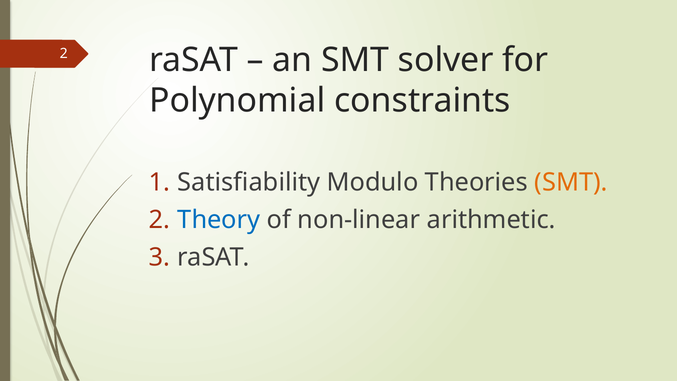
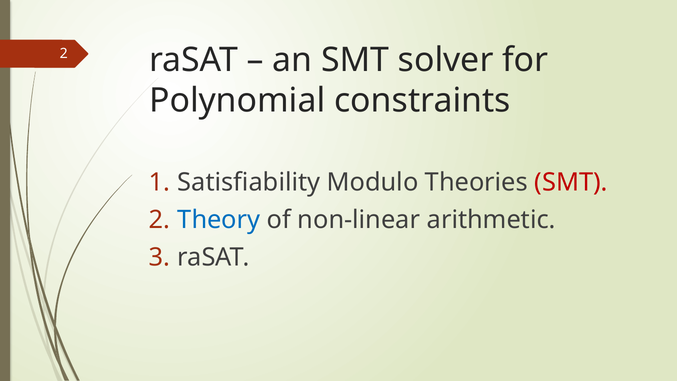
SMT at (571, 182) colour: orange -> red
